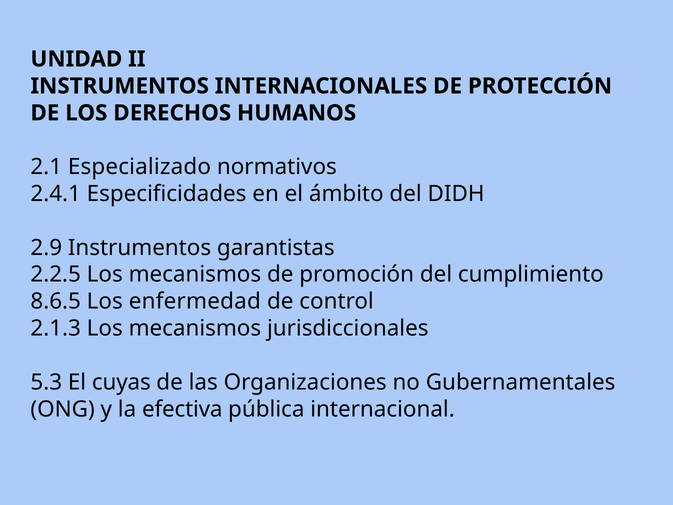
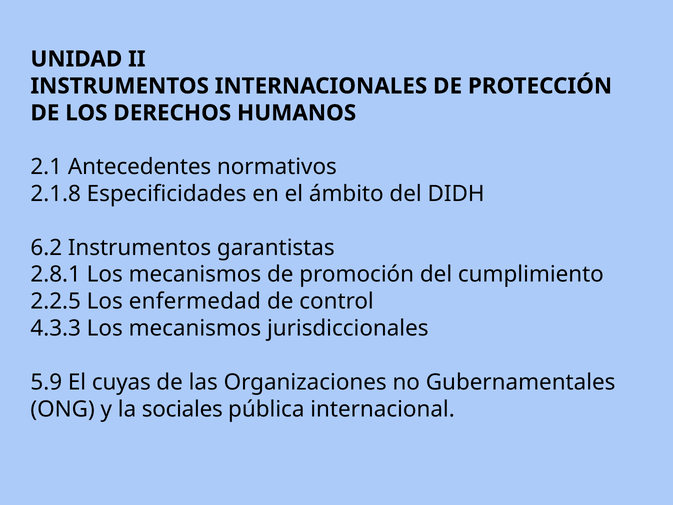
Especializado: Especializado -> Antecedentes
2.4.1: 2.4.1 -> 2.1.8
2.9: 2.9 -> 6.2
2.2.5: 2.2.5 -> 2.8.1
8.6.5: 8.6.5 -> 2.2.5
2.1.3: 2.1.3 -> 4.3.3
5.3: 5.3 -> 5.9
efectiva: efectiva -> sociales
